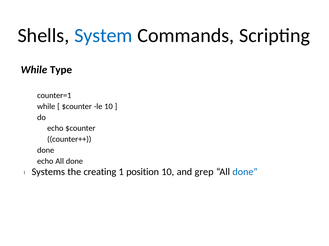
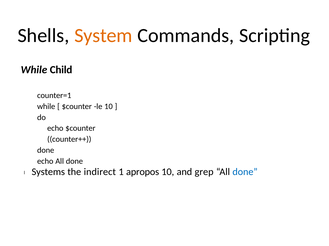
System colour: blue -> orange
Type: Type -> Child
creating: creating -> indirect
position: position -> apropos
